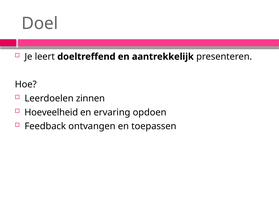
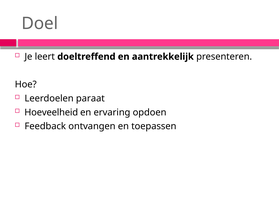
zinnen: zinnen -> paraat
